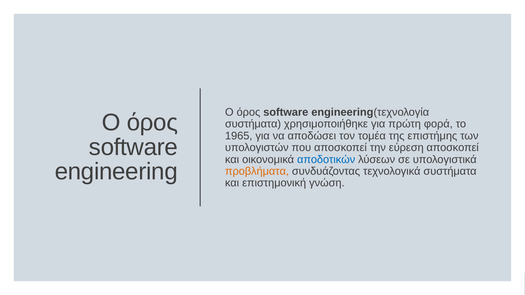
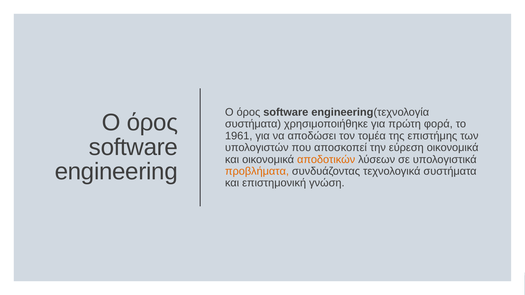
1965: 1965 -> 1961
εύρεση αποσκοπεί: αποσκοπεί -> οικονομικά
αποδοτικών colour: blue -> orange
